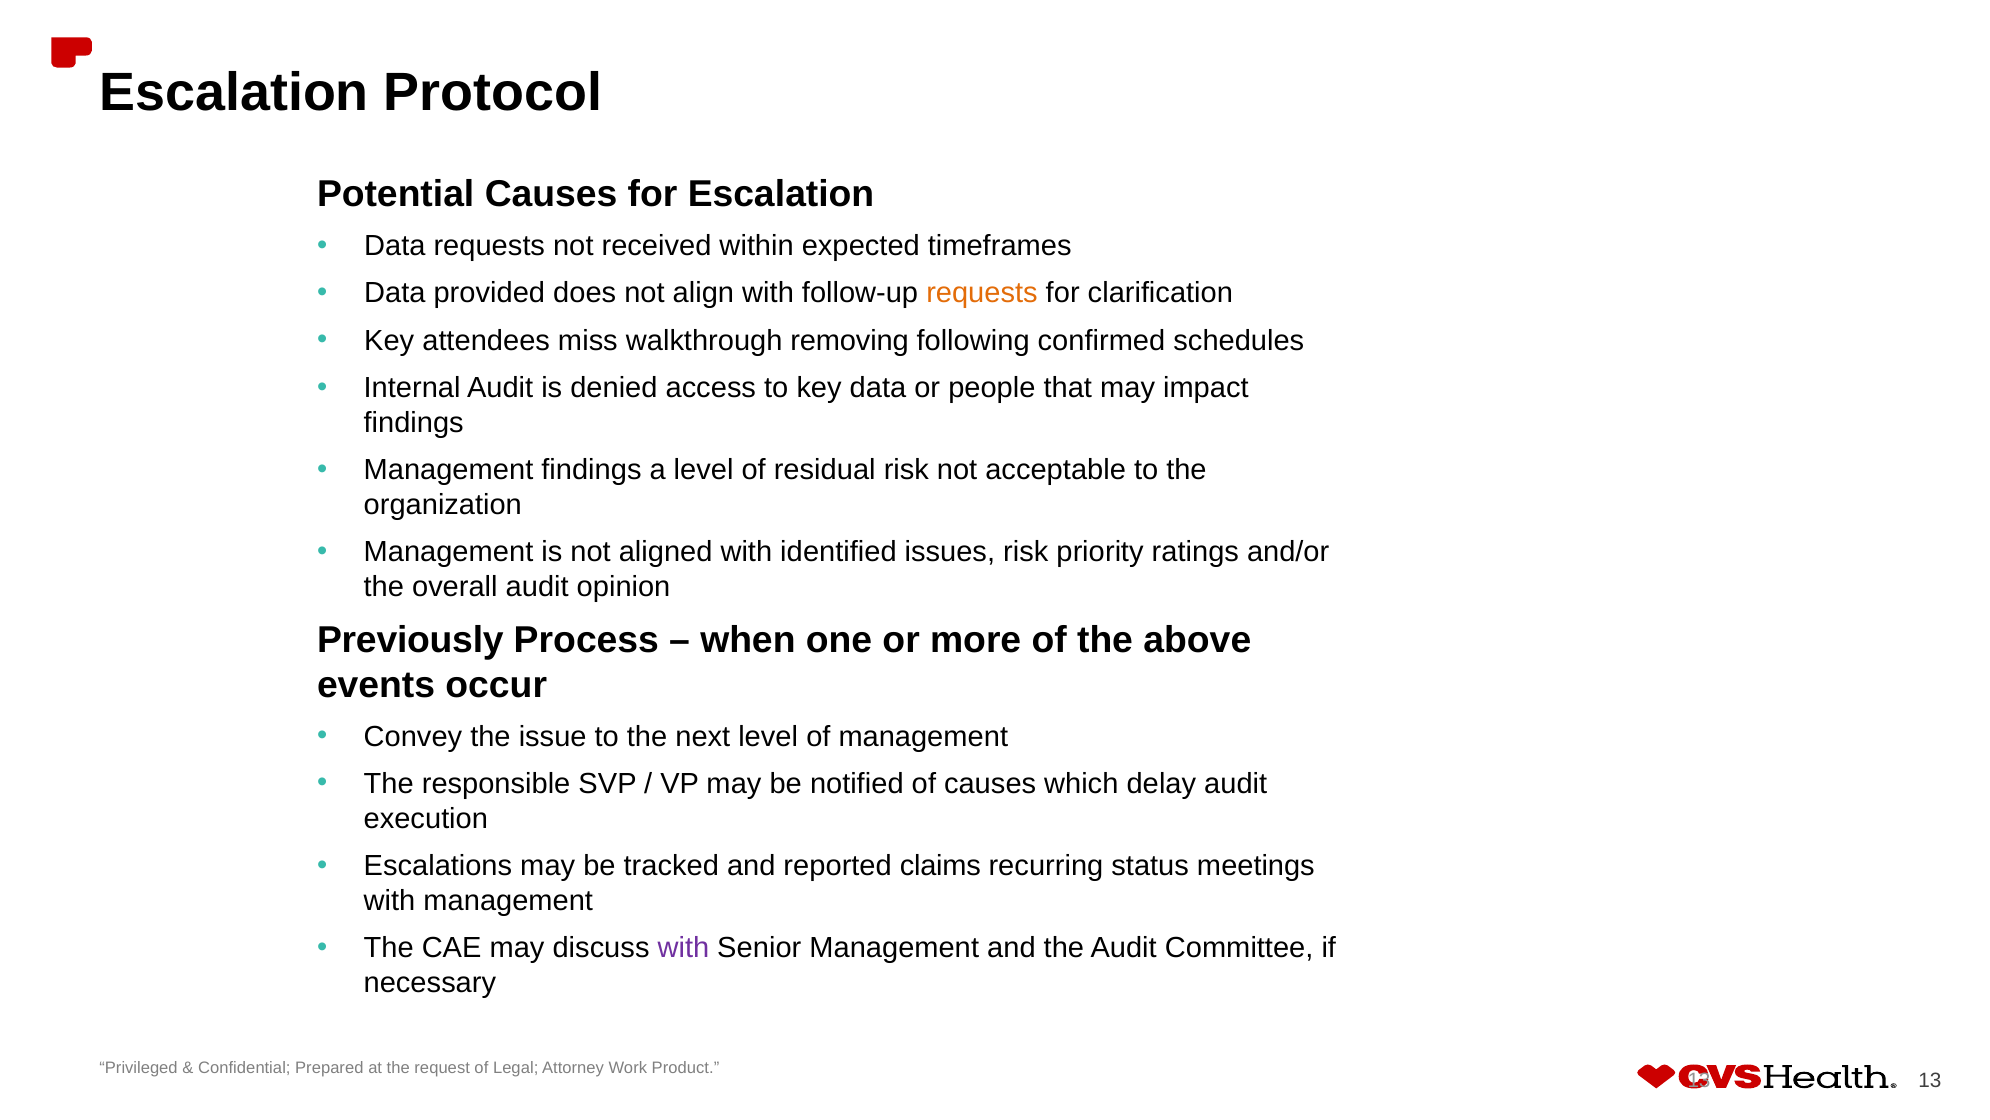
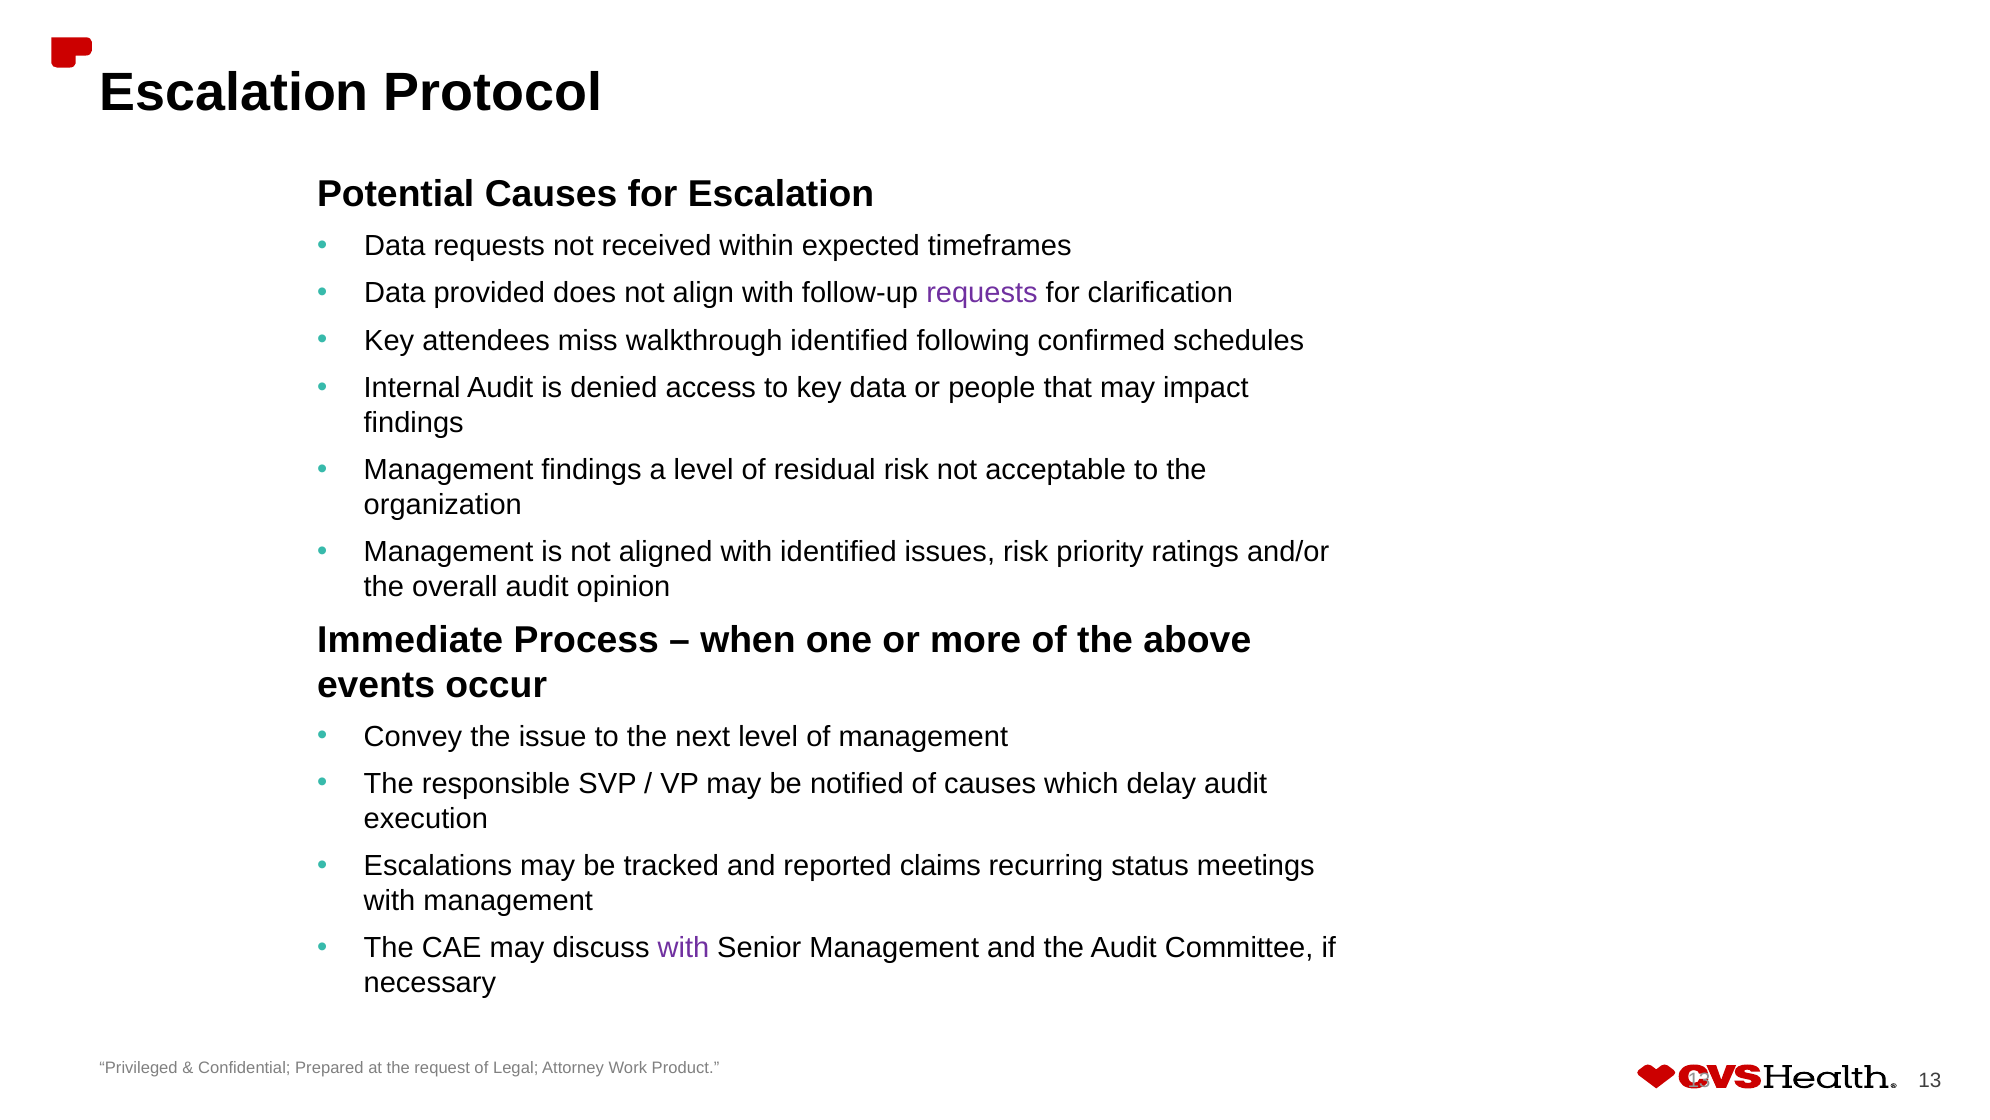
requests at (982, 293) colour: orange -> purple
walkthrough removing: removing -> identified
Previously: Previously -> Immediate
